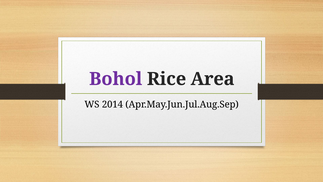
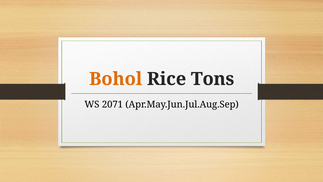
Bohol colour: purple -> orange
Area: Area -> Tons
2014: 2014 -> 2071
